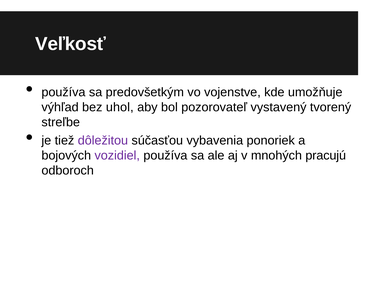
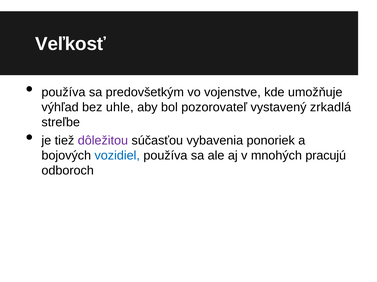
uhol: uhol -> uhle
tvorený: tvorený -> zrkadlá
vozidiel colour: purple -> blue
